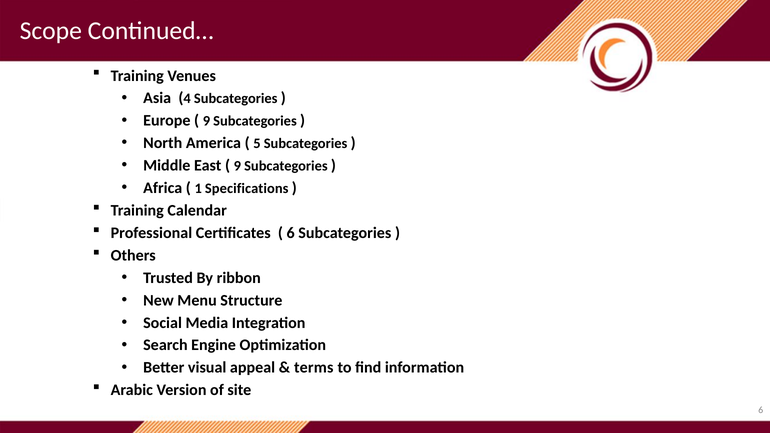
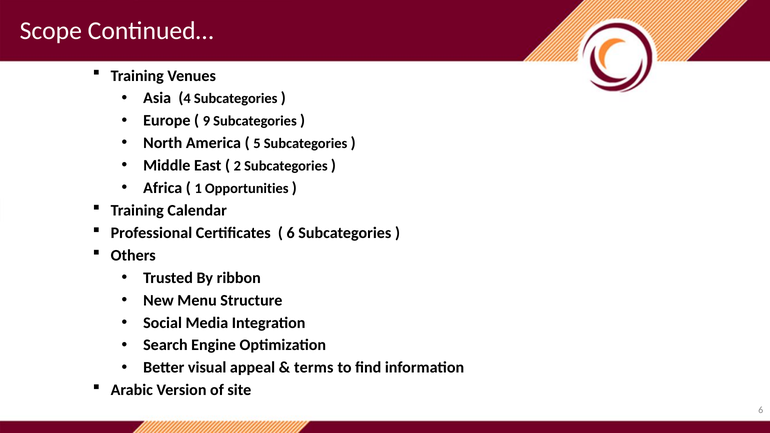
9 at (237, 166): 9 -> 2
Specifications: Specifications -> Opportunities
